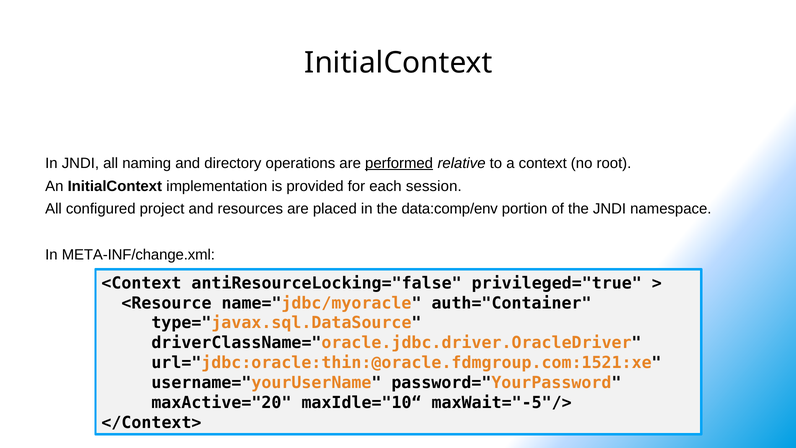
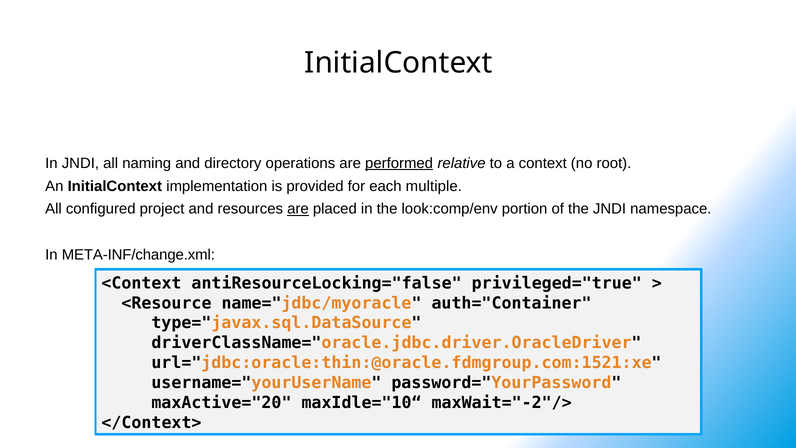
session: session -> multiple
are at (298, 209) underline: none -> present
data:comp/env: data:comp/env -> look:comp/env
maxWait="-5"/>: maxWait="-5"/> -> maxWait="-2"/>
